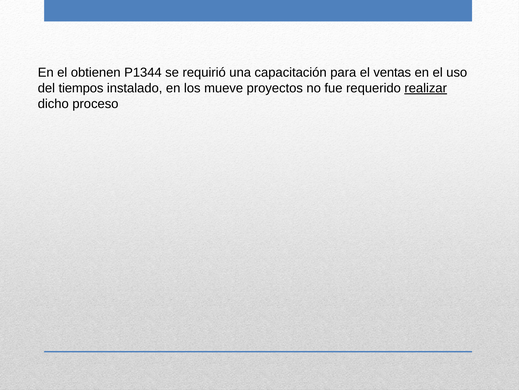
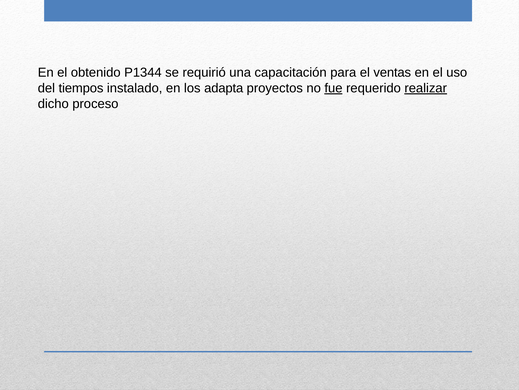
obtienen: obtienen -> obtenido
mueve: mueve -> adapta
fue underline: none -> present
